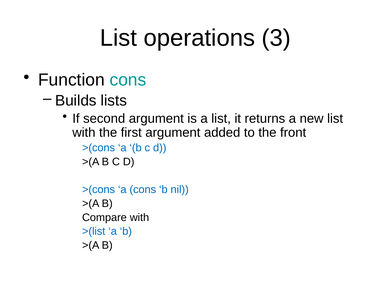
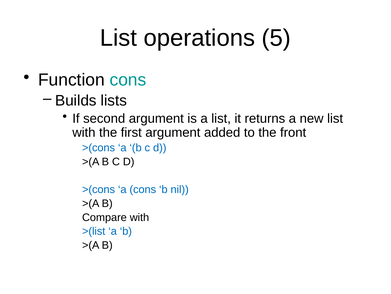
3: 3 -> 5
